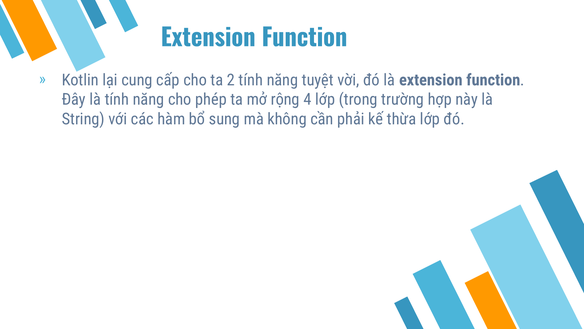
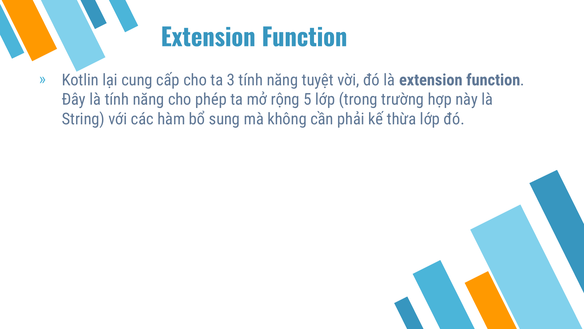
2: 2 -> 3
rộng 4: 4 -> 5
